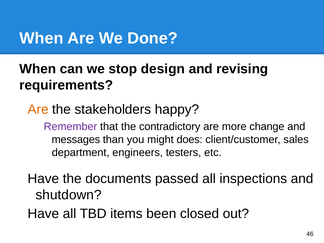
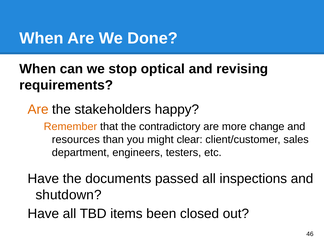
design: design -> optical
Remember colour: purple -> orange
messages: messages -> resources
does: does -> clear
